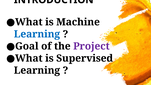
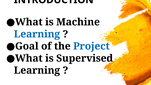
Project colour: purple -> blue
